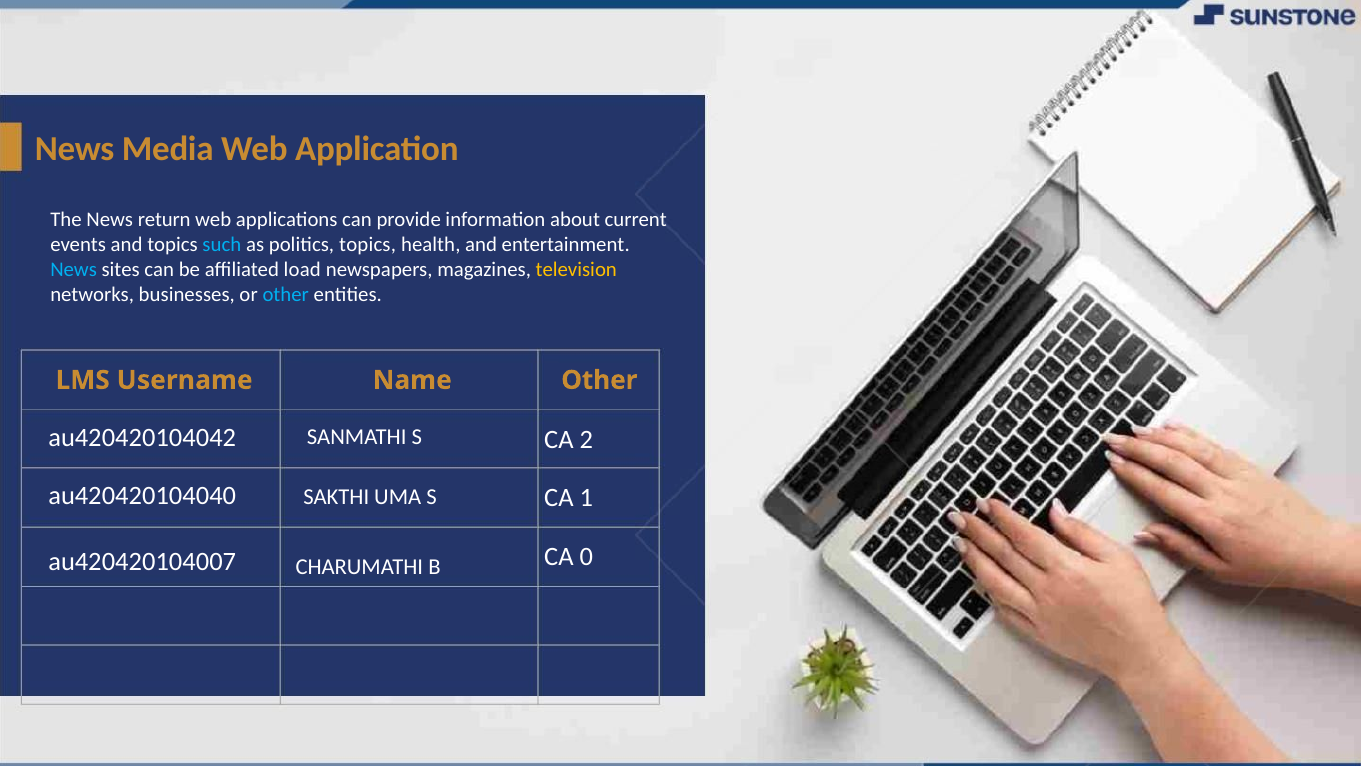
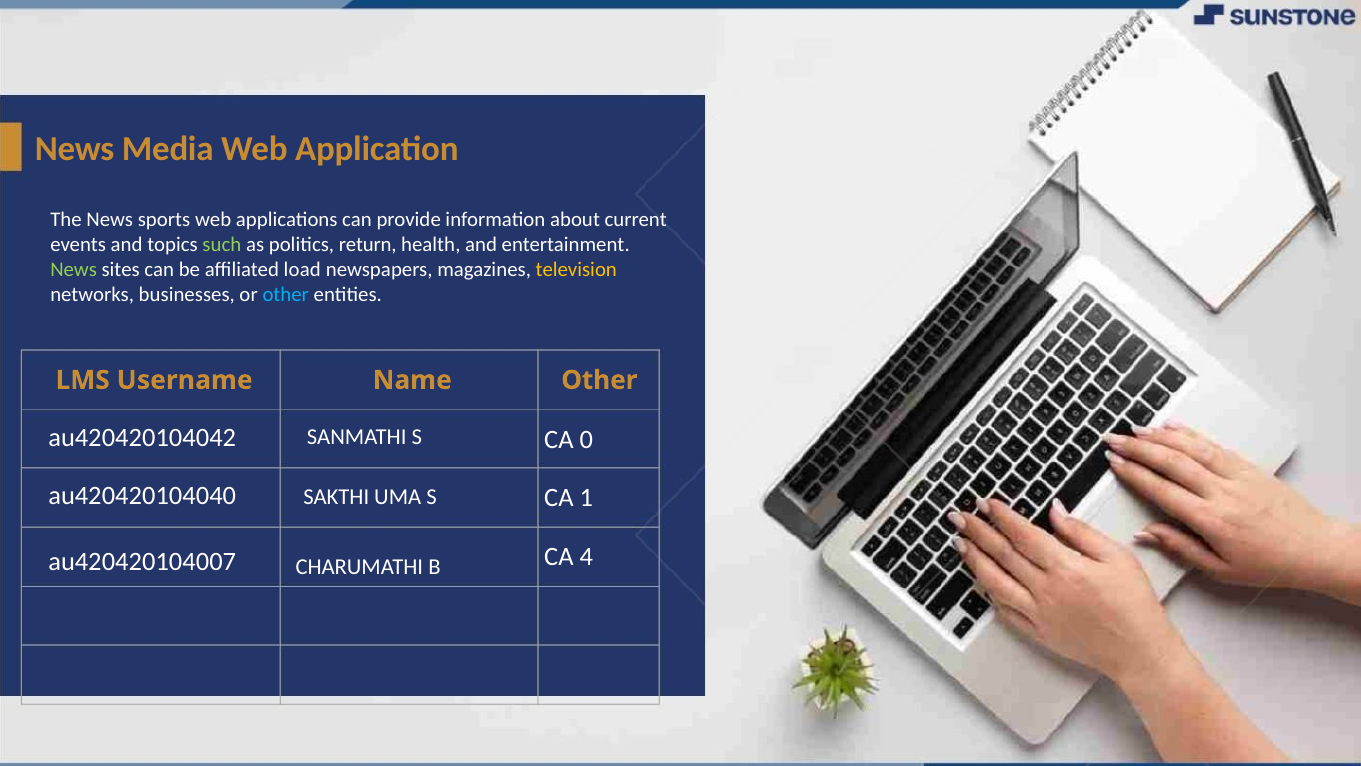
return: return -> sports
such colour: light blue -> light green
politics topics: topics -> return
News at (74, 269) colour: light blue -> light green
2: 2 -> 0
0: 0 -> 4
